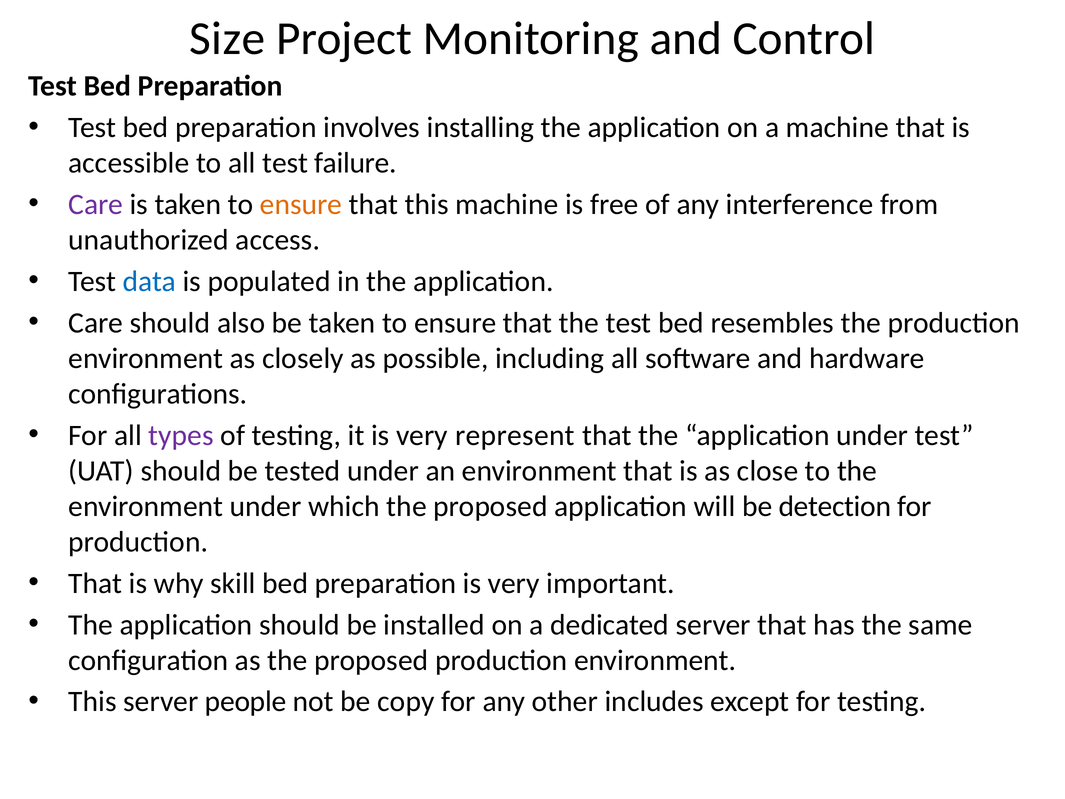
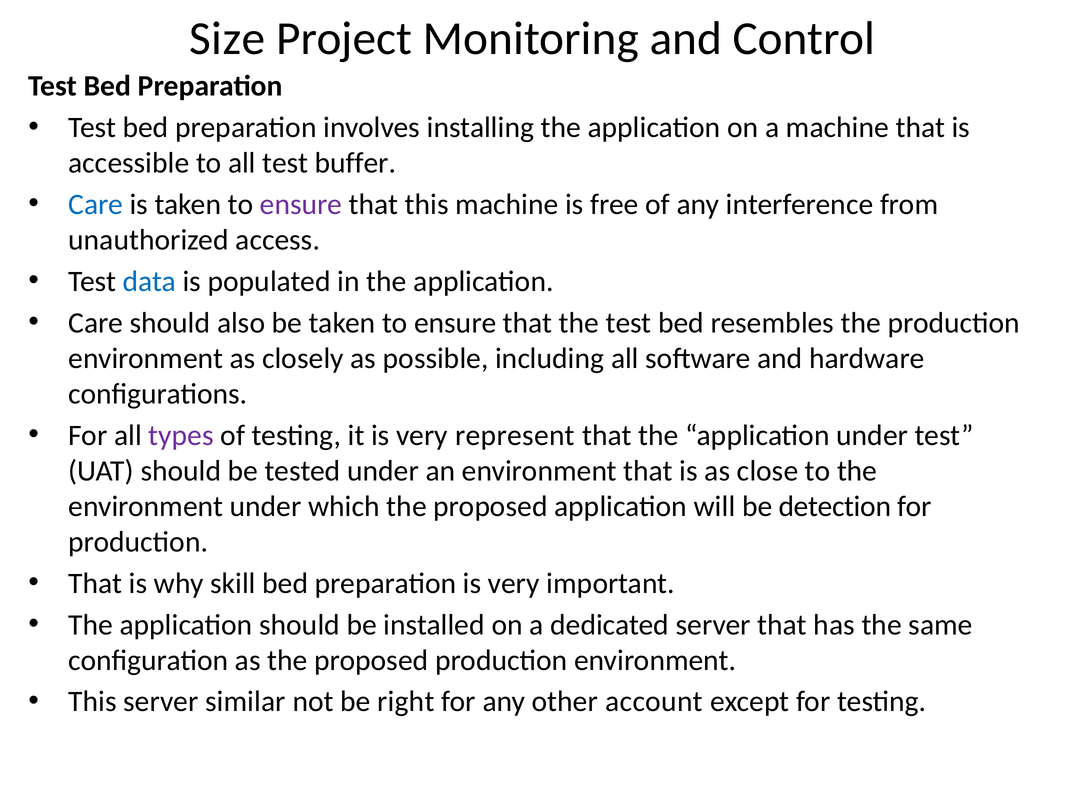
failure: failure -> buffer
Care at (96, 204) colour: purple -> blue
ensure at (301, 204) colour: orange -> purple
people: people -> similar
copy: copy -> right
includes: includes -> account
